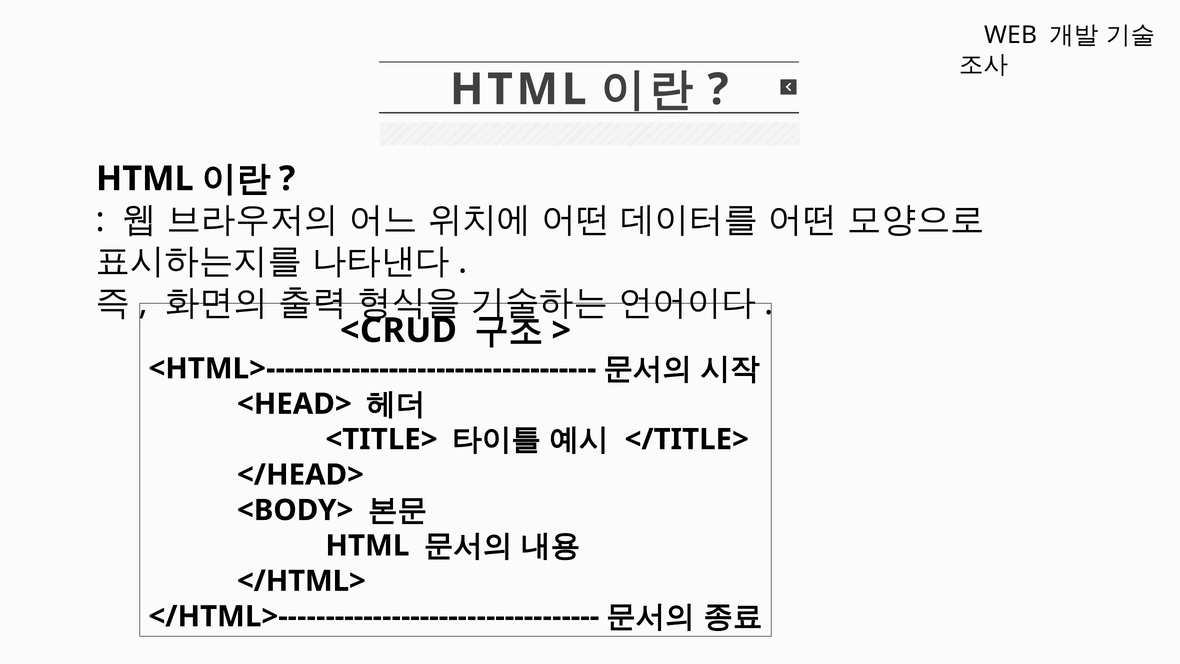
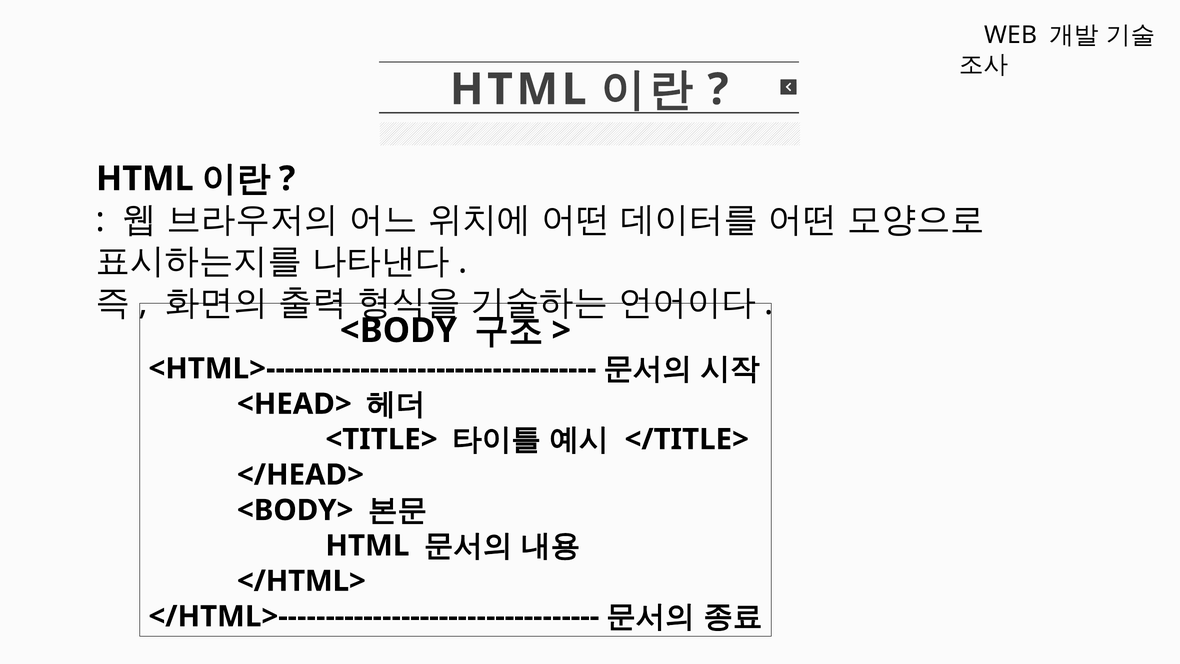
<CRUD: <CRUD -> <BODY
